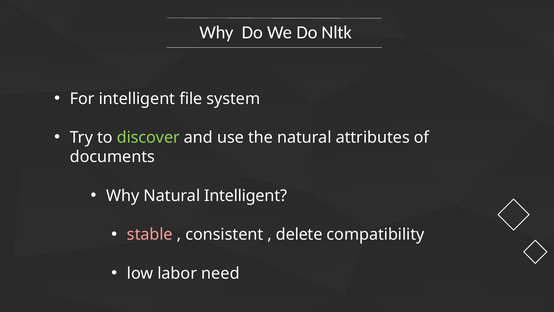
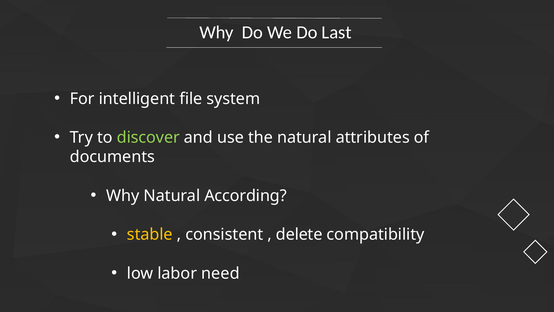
Nltk: Nltk -> Last
Natural Intelligent: Intelligent -> According
stable colour: pink -> yellow
